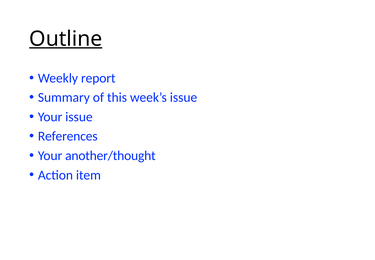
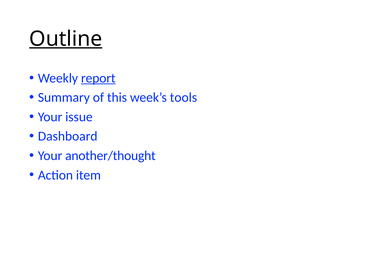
report underline: none -> present
week’s issue: issue -> tools
References: References -> Dashboard
